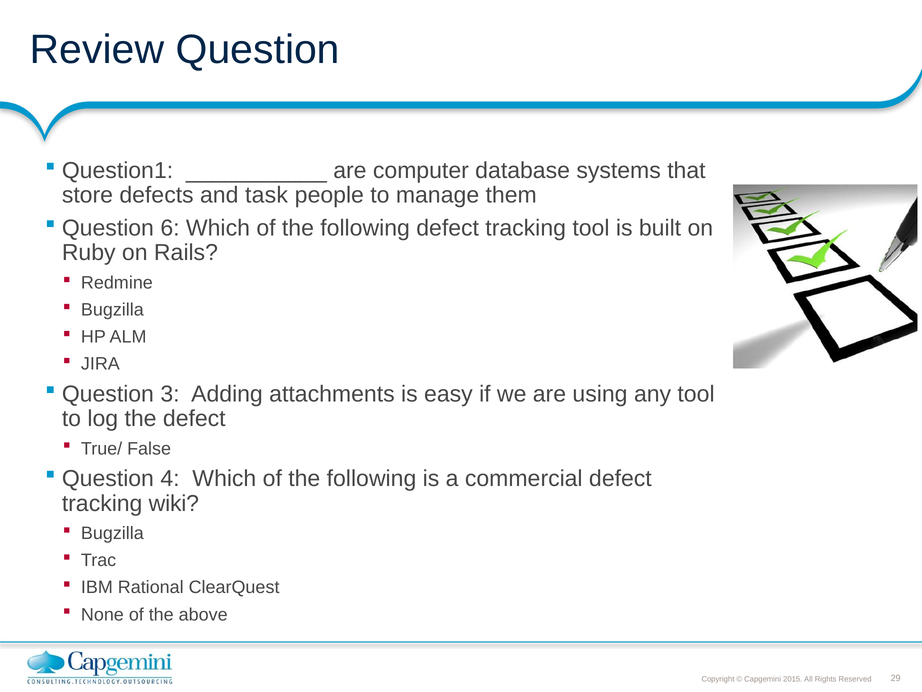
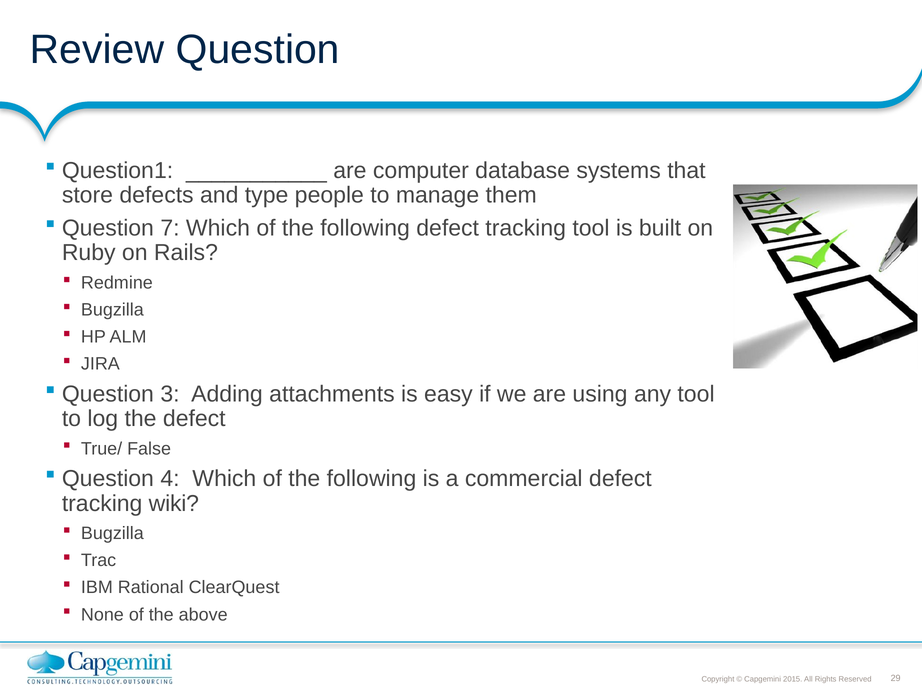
task: task -> type
6: 6 -> 7
